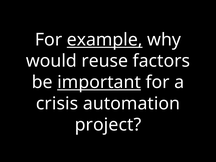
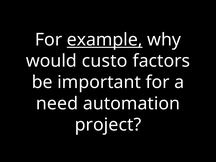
reuse: reuse -> custo
important underline: present -> none
crisis: crisis -> need
